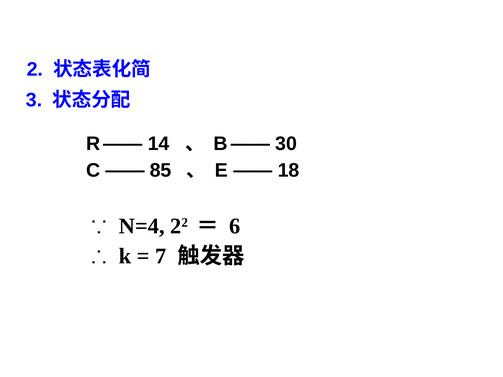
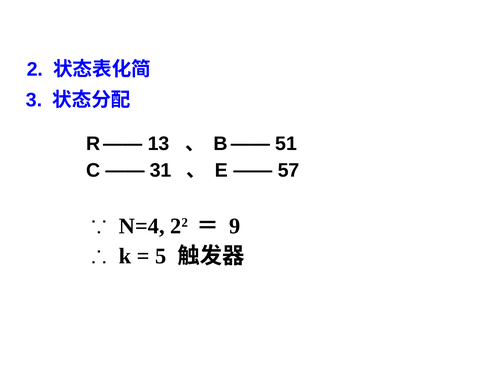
14: 14 -> 13
30: 30 -> 51
85: 85 -> 31
18: 18 -> 57
6: 6 -> 9
7: 7 -> 5
